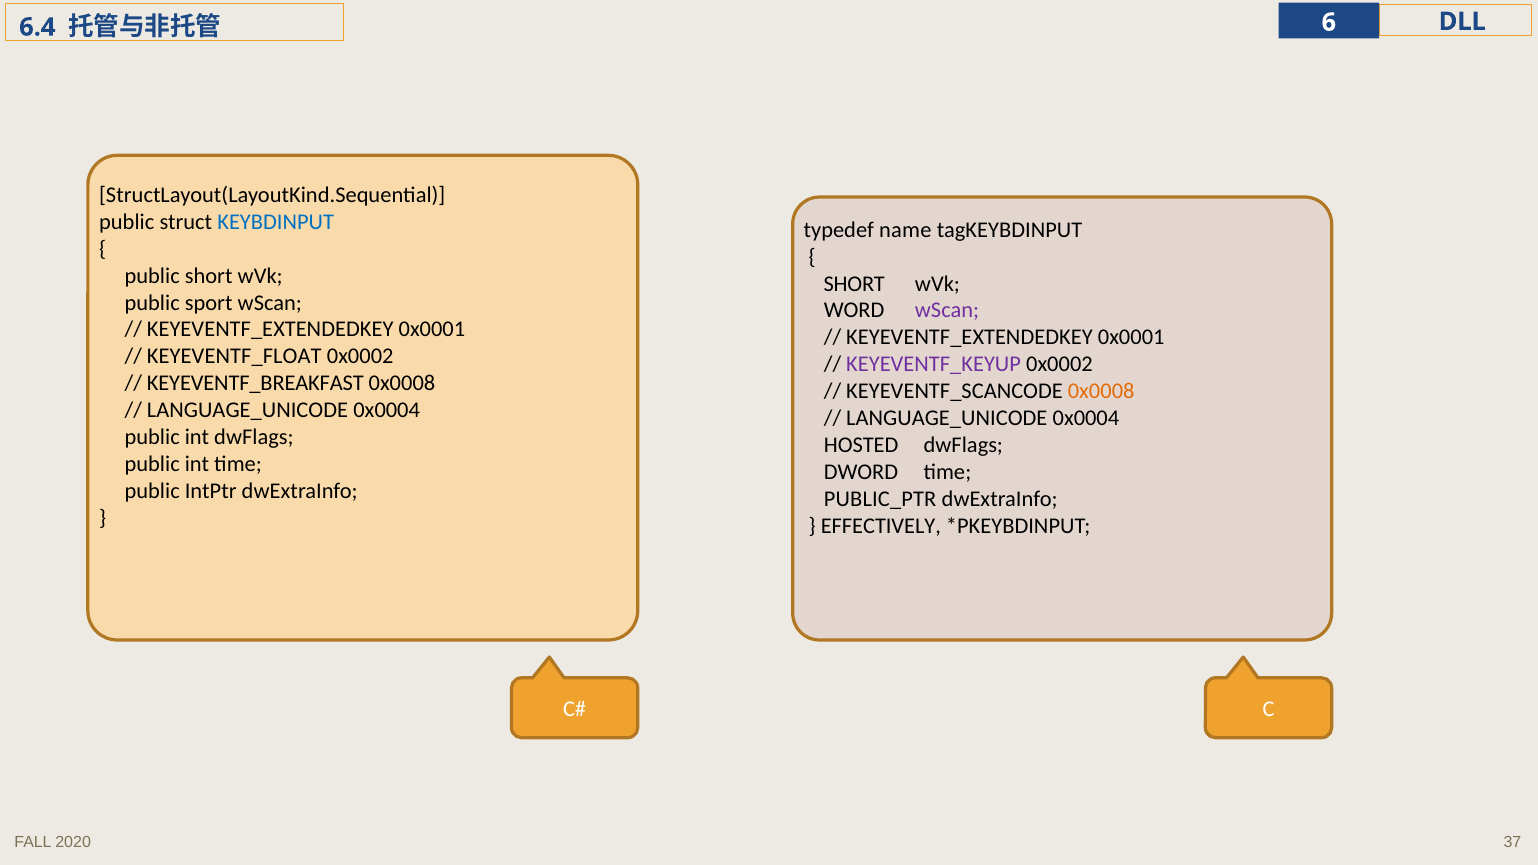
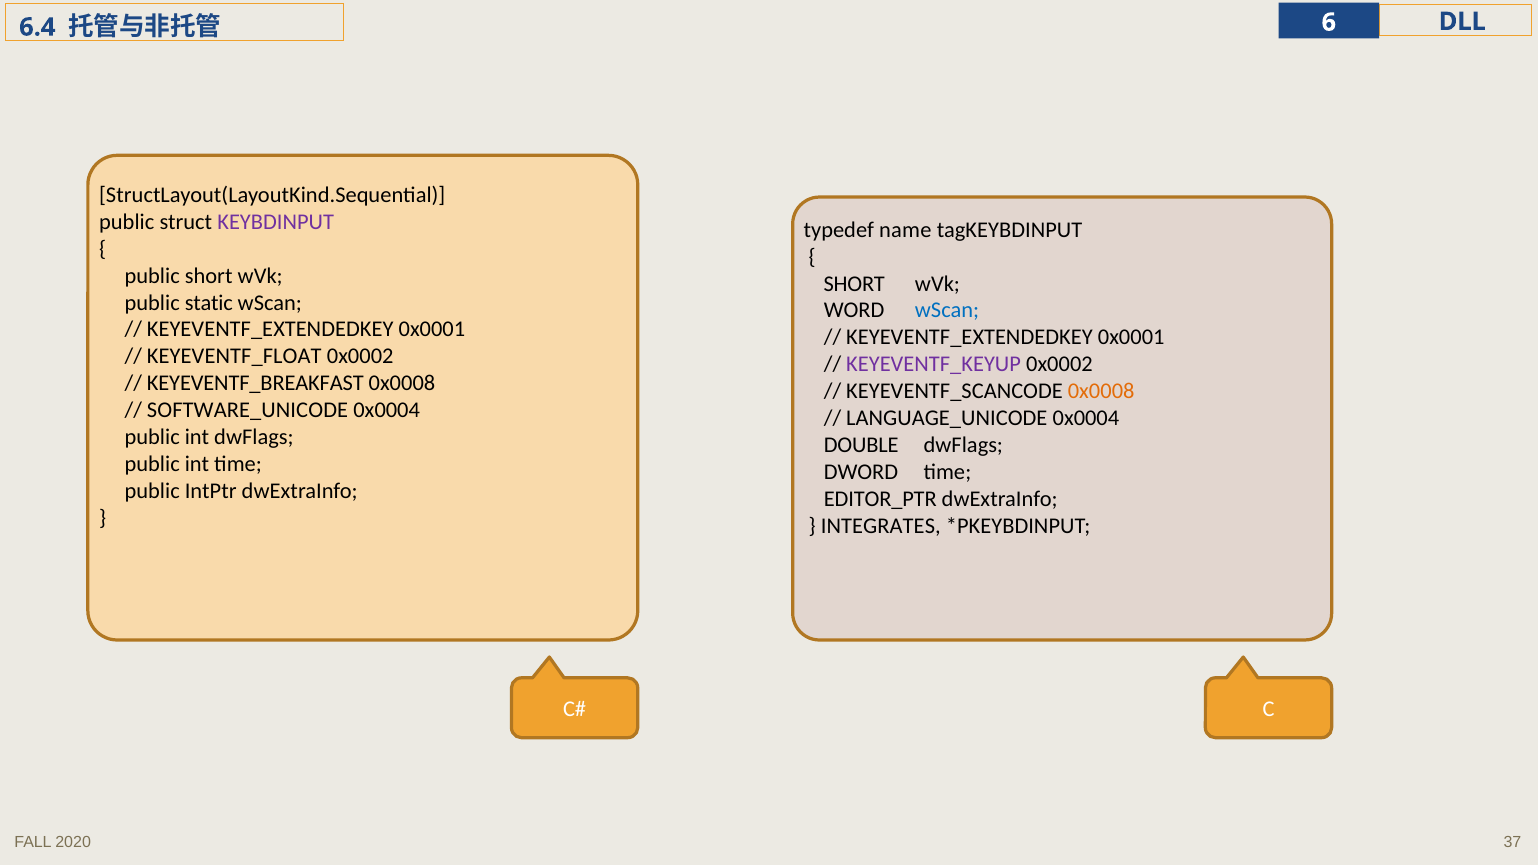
KEYBDINPUT colour: blue -> purple
sport: sport -> static
wScan at (947, 311) colour: purple -> blue
LANGUAGE_UNICODE at (248, 410): LANGUAGE_UNICODE -> SOFTWARE_UNICODE
HOSTED: HOSTED -> DOUBLE
PUBLIC_PTR: PUBLIC_PTR -> EDITOR_PTR
EFFECTIVELY: EFFECTIVELY -> INTEGRATES
